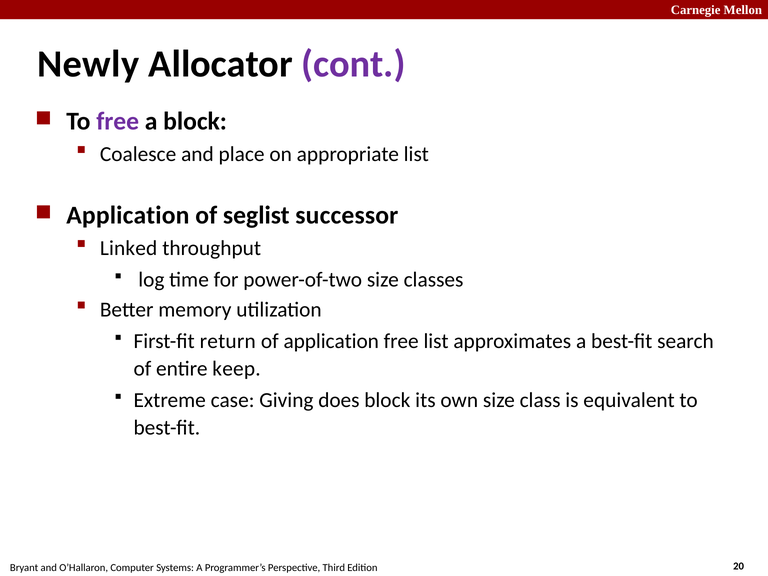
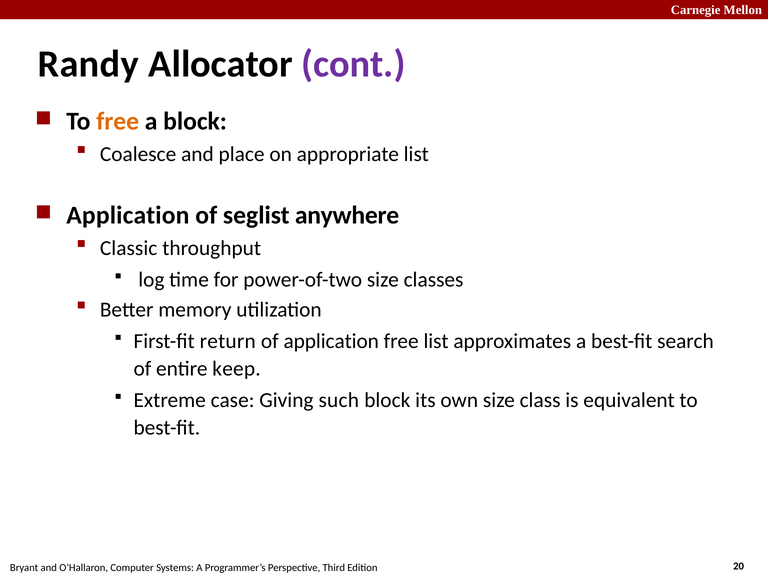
Newly: Newly -> Randy
free at (118, 121) colour: purple -> orange
successor: successor -> anywhere
Linked: Linked -> Classic
does: does -> such
